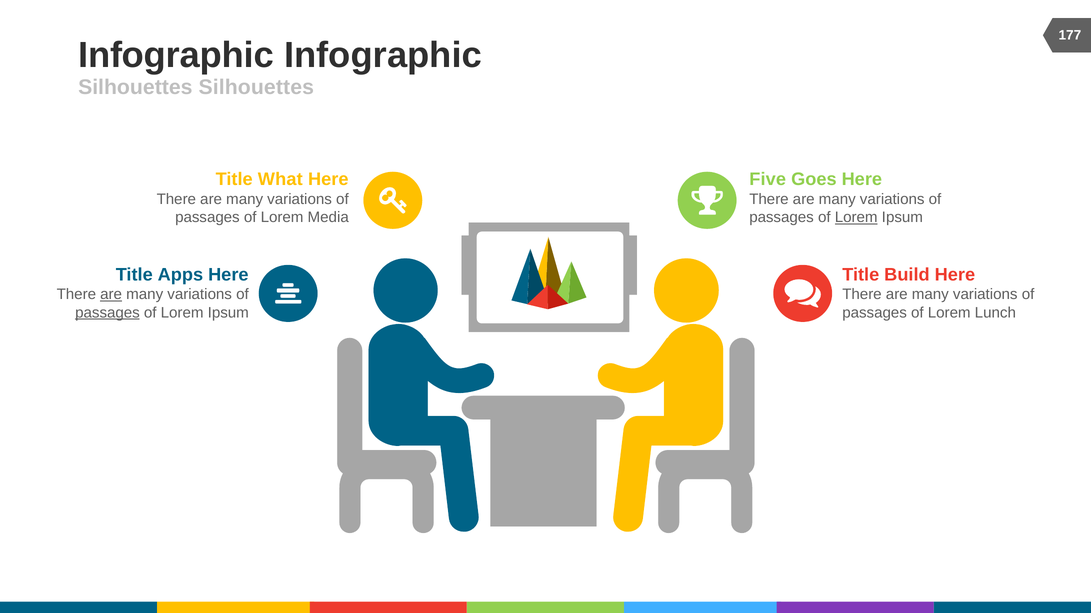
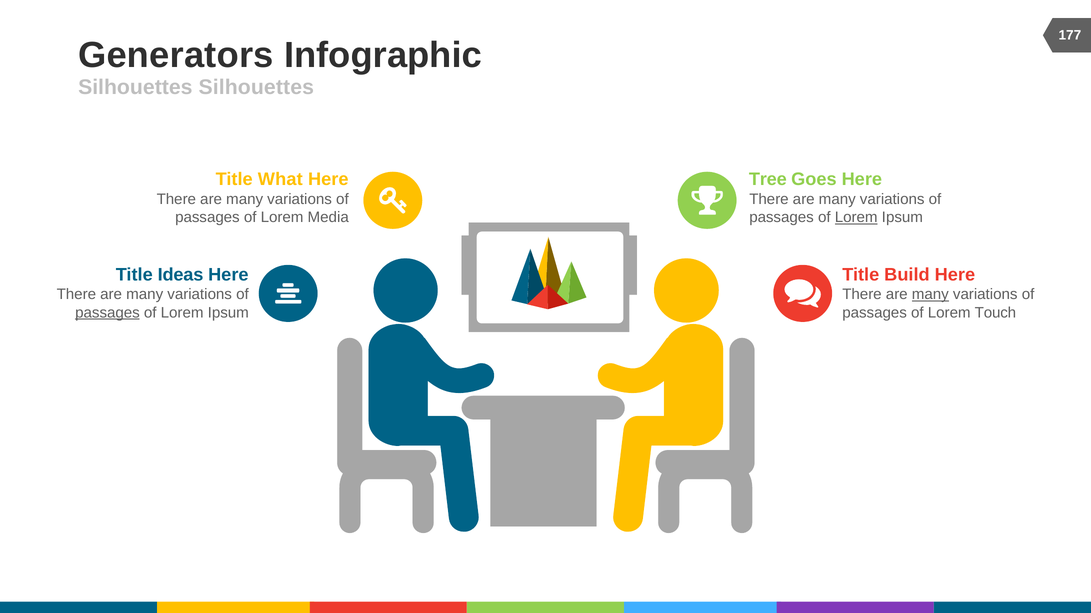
Infographic at (176, 56): Infographic -> Generators
Five: Five -> Tree
Apps: Apps -> Ideas
are at (111, 295) underline: present -> none
many at (930, 295) underline: none -> present
Lunch: Lunch -> Touch
